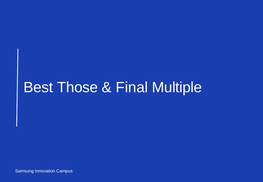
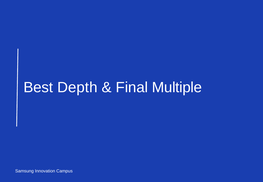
Those: Those -> Depth
